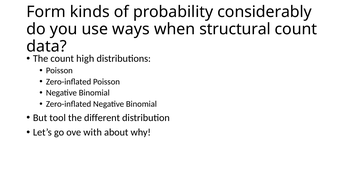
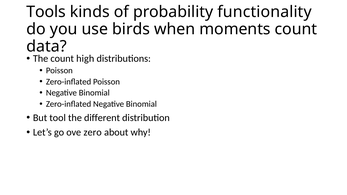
Form: Form -> Tools
considerably: considerably -> functionality
ways: ways -> birds
structural: structural -> moments
with: with -> zero
